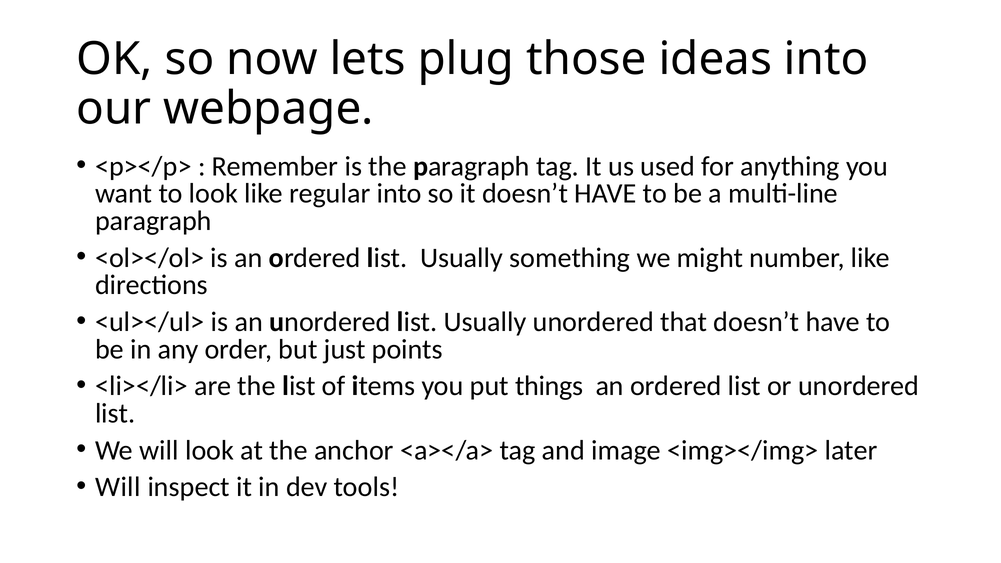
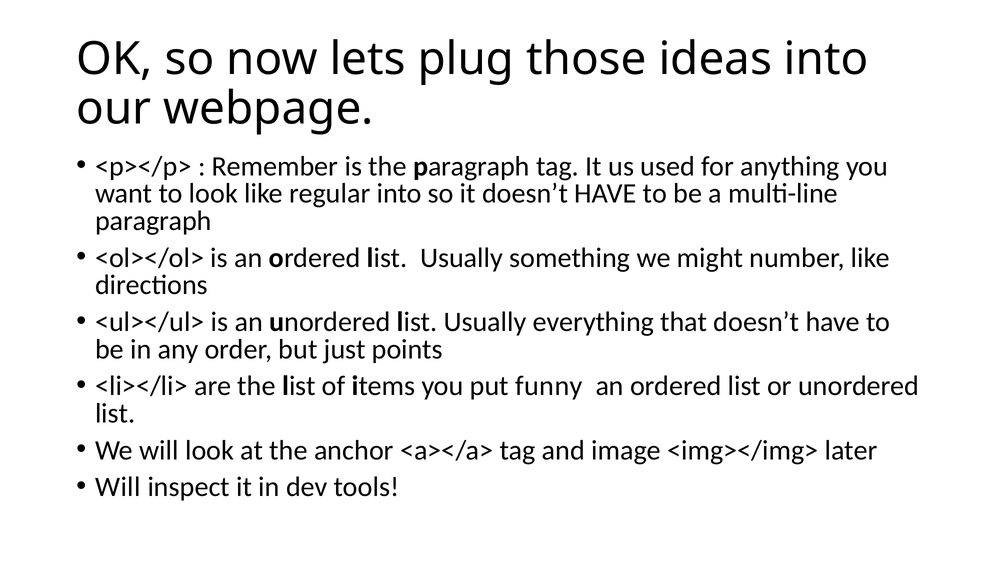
Usually unordered: unordered -> everything
things: things -> funny
